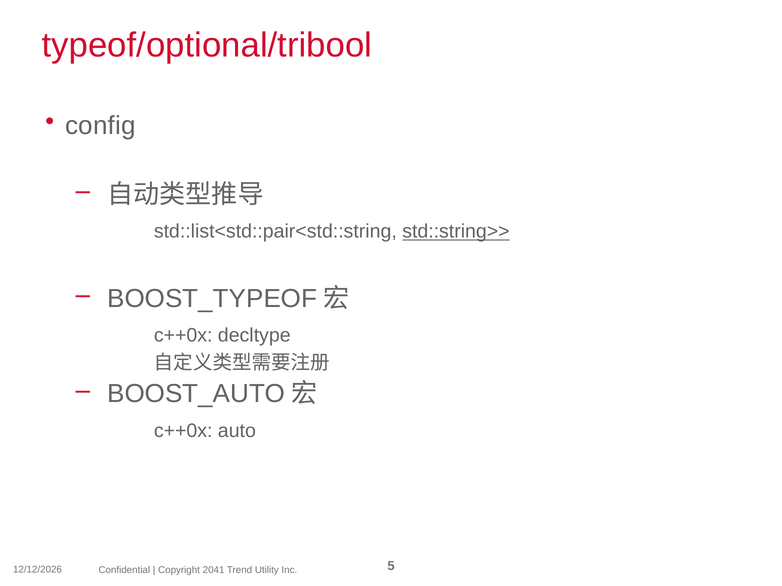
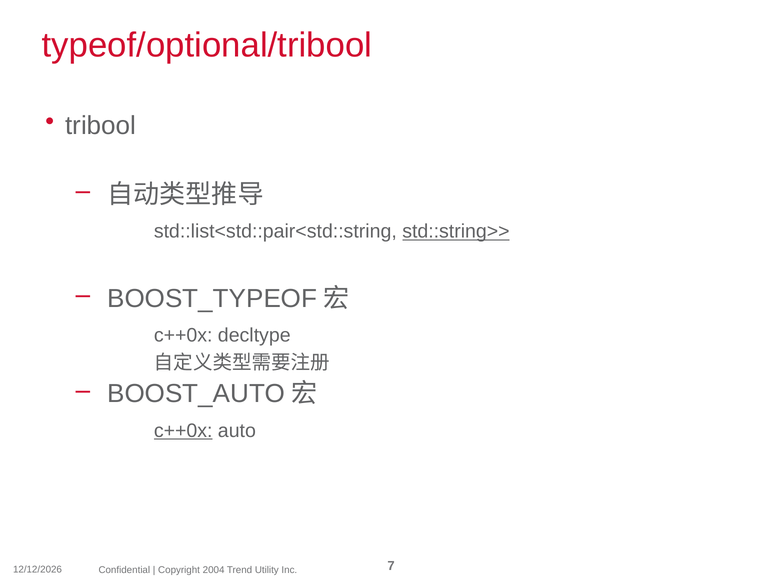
config: config -> tribool
c++0x at (183, 431) underline: none -> present
5: 5 -> 7
2041: 2041 -> 2004
